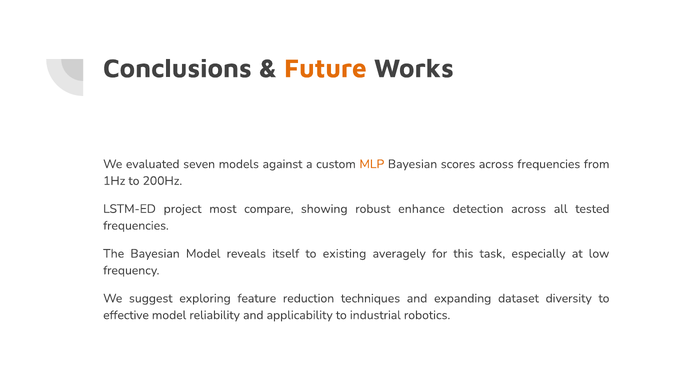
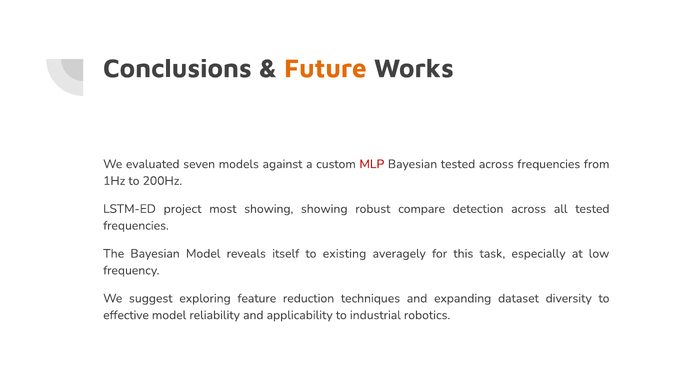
MLP colour: orange -> red
Bayesian scores: scores -> tested
most compare: compare -> showing
enhance: enhance -> compare
